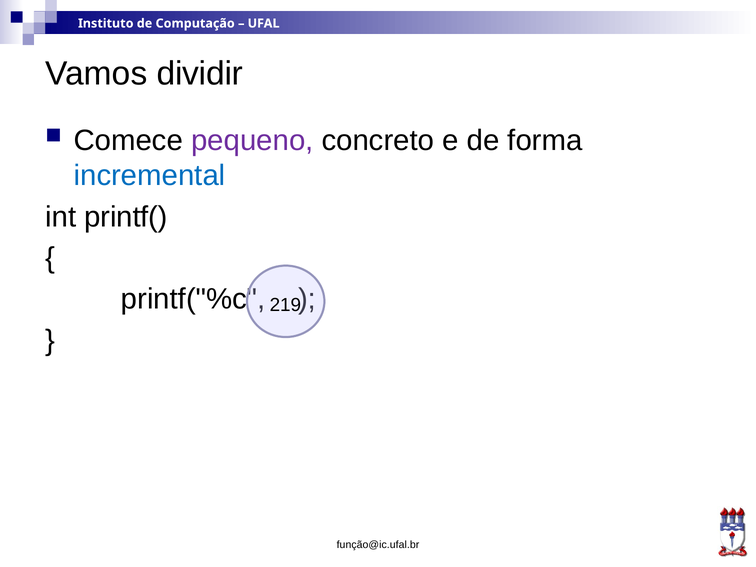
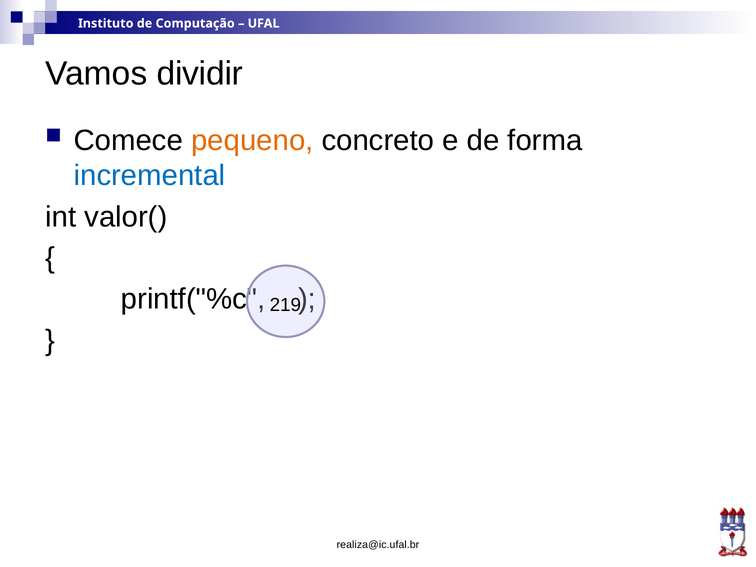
pequeno colour: purple -> orange
printf(: printf( -> valor(
função@ic.ufal.br: função@ic.ufal.br -> realiza@ic.ufal.br
